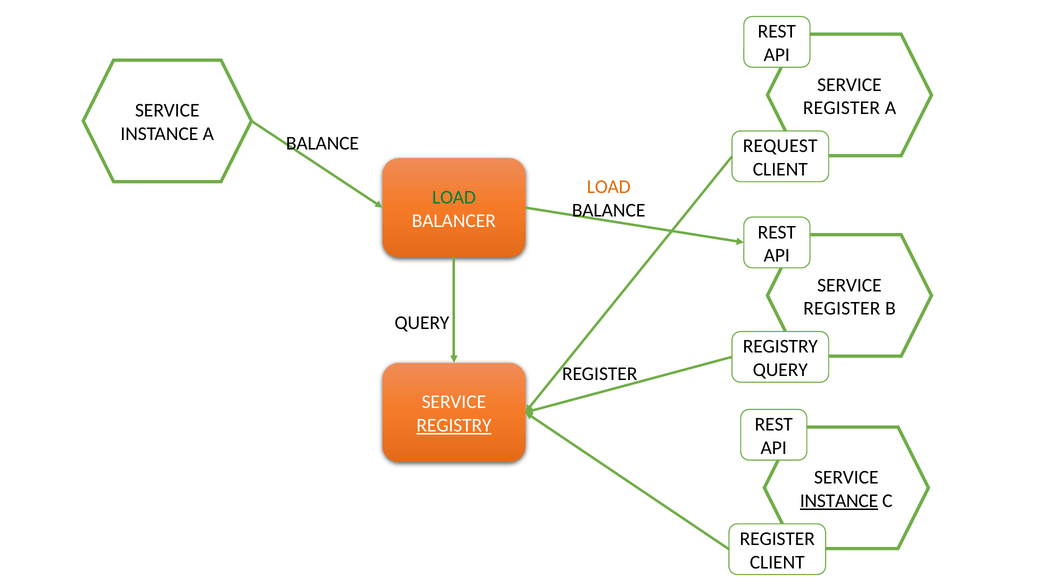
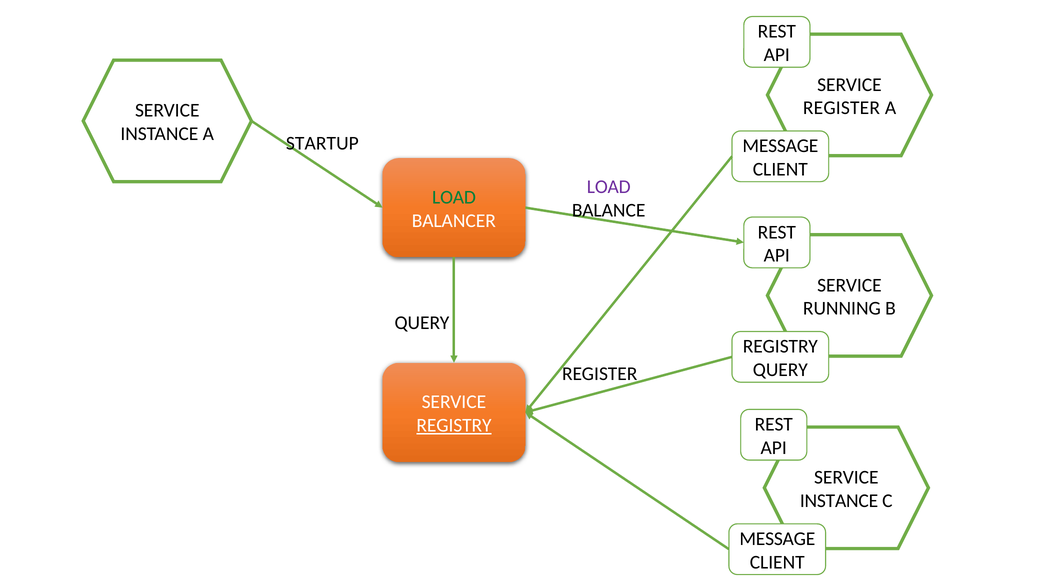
BALANCE at (322, 144): BALANCE -> STARTUP
REQUEST at (780, 146): REQUEST -> MESSAGE
LOAD at (609, 187) colour: orange -> purple
REGISTER at (842, 309): REGISTER -> RUNNING
INSTANCE at (839, 501) underline: present -> none
REGISTER at (777, 539): REGISTER -> MESSAGE
